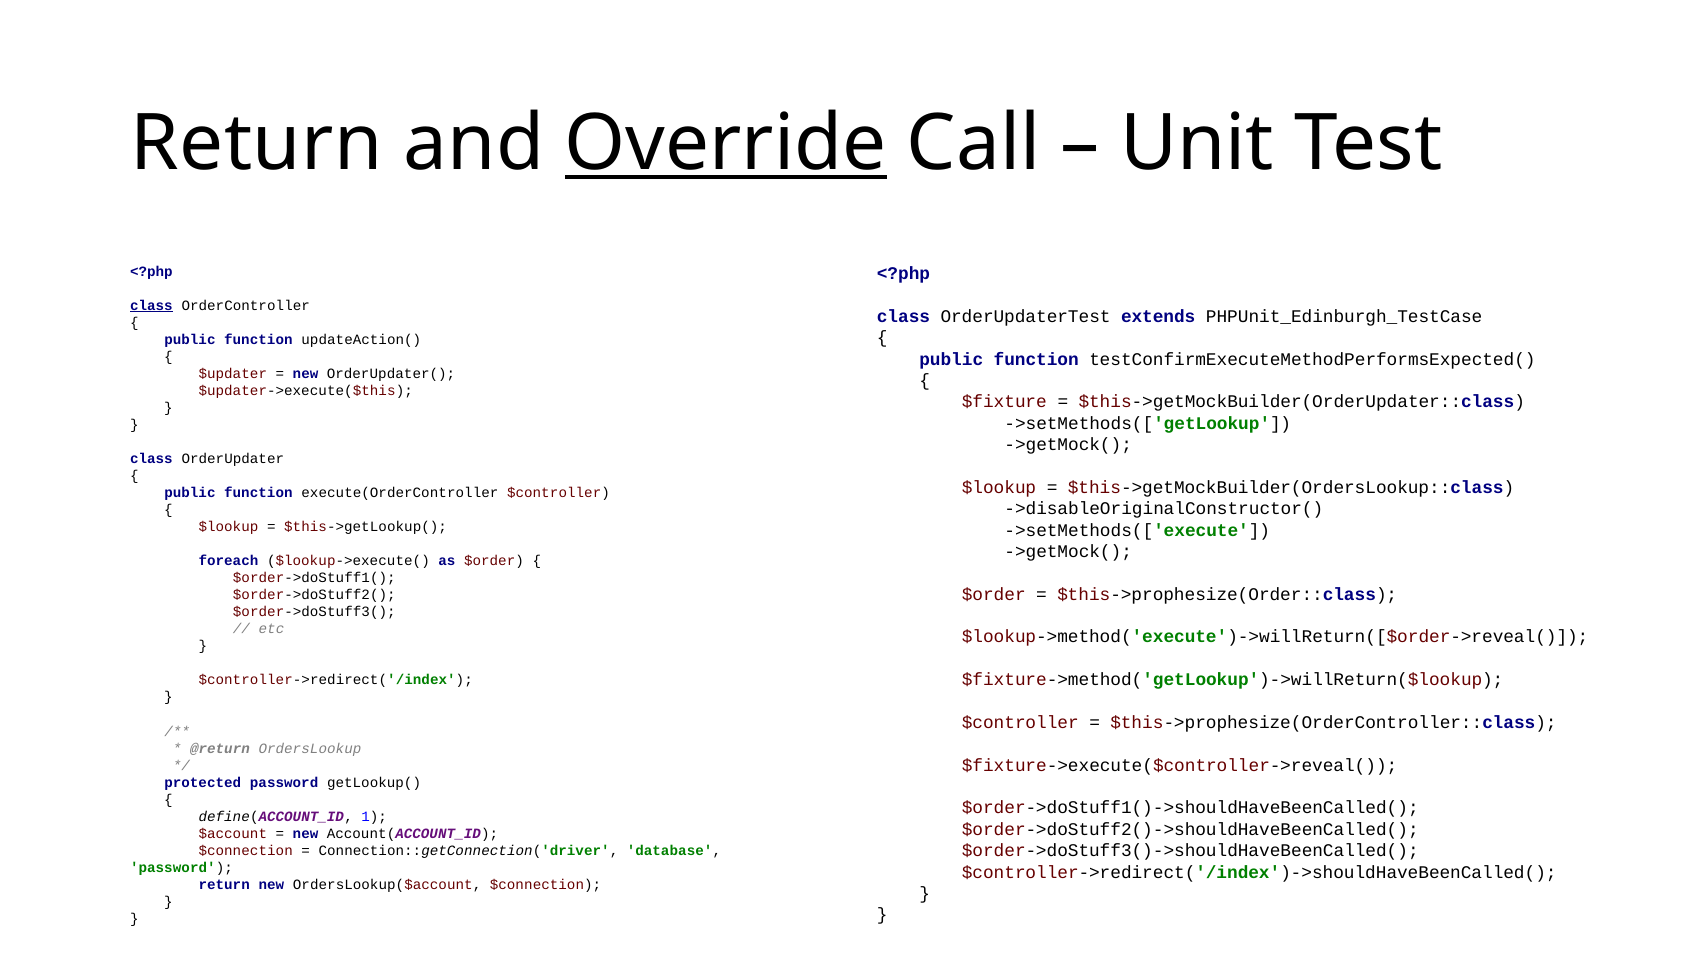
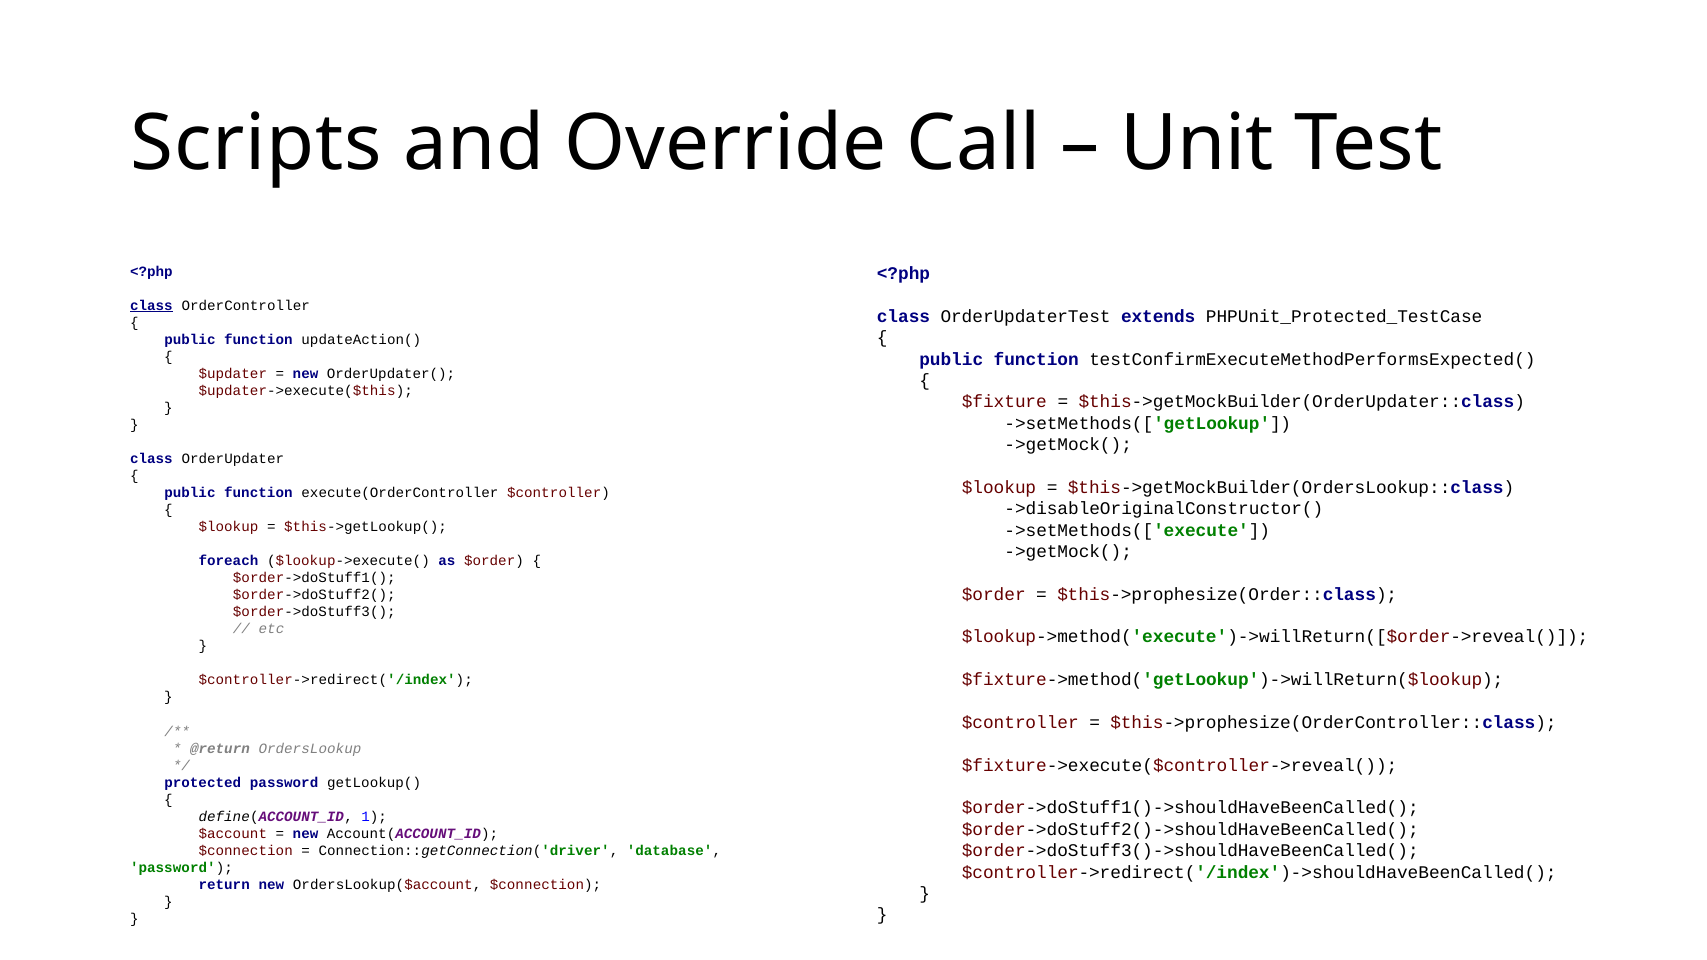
Return at (257, 143): Return -> Scripts
Override underline: present -> none
PHPUnit_Edinburgh_TestCase: PHPUnit_Edinburgh_TestCase -> PHPUnit_Protected_TestCase
